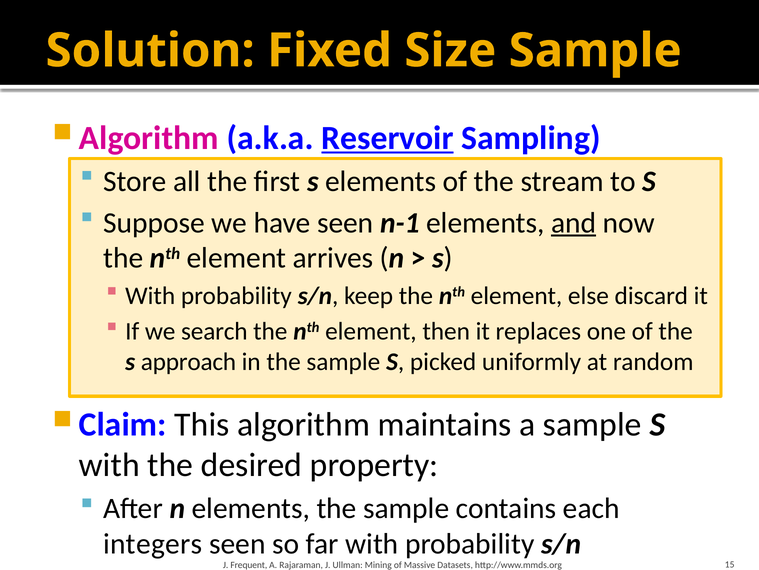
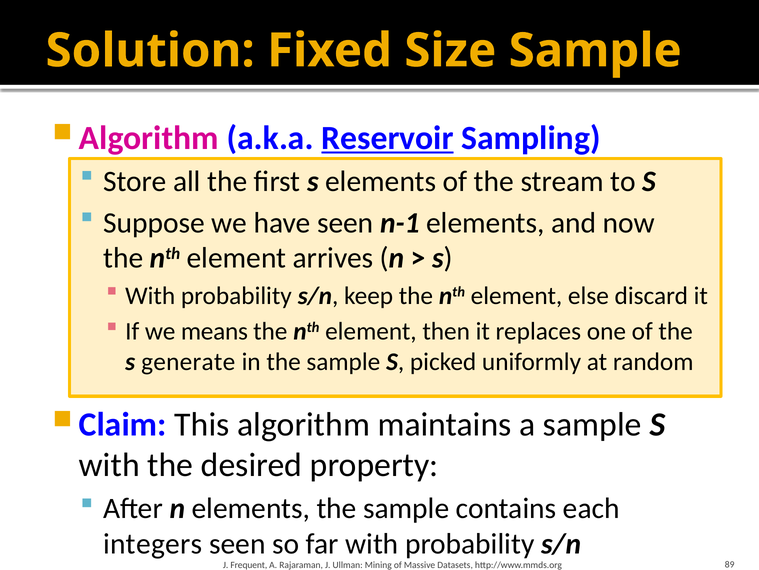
and underline: present -> none
search: search -> means
approach: approach -> generate
15: 15 -> 89
